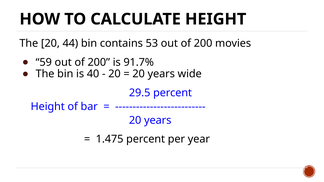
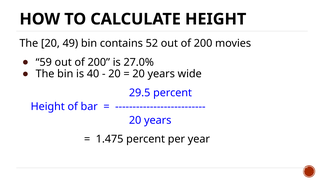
44: 44 -> 49
53: 53 -> 52
91.7%: 91.7% -> 27.0%
